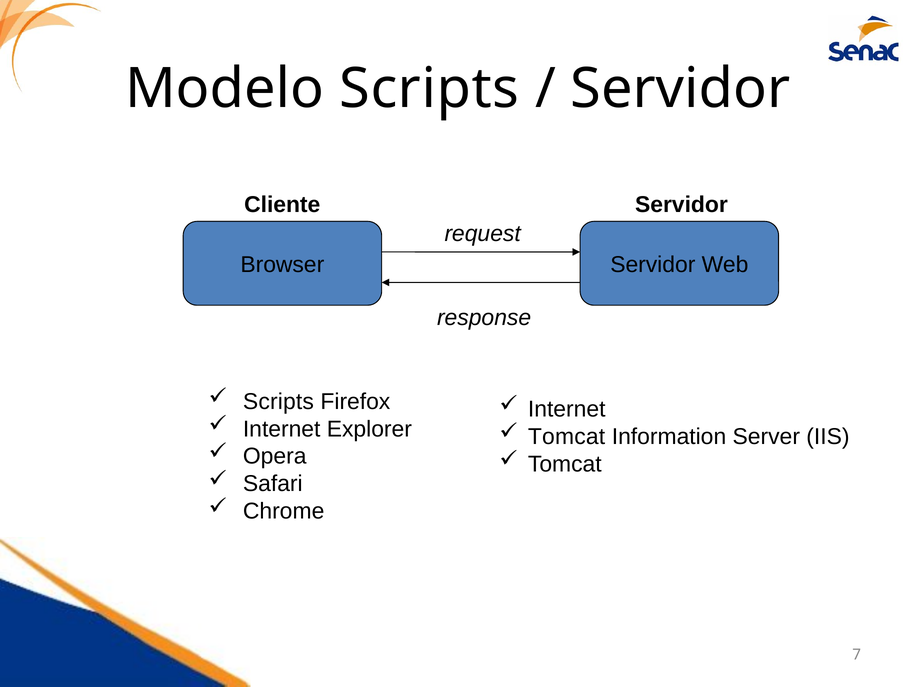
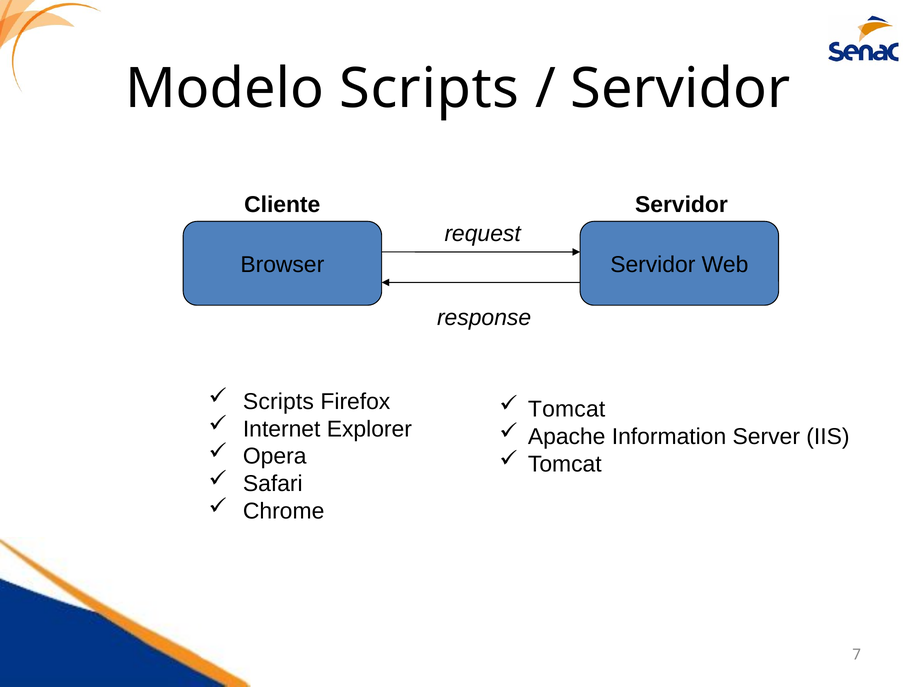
Internet at (567, 409): Internet -> Tomcat
Tomcat at (567, 437): Tomcat -> Apache
